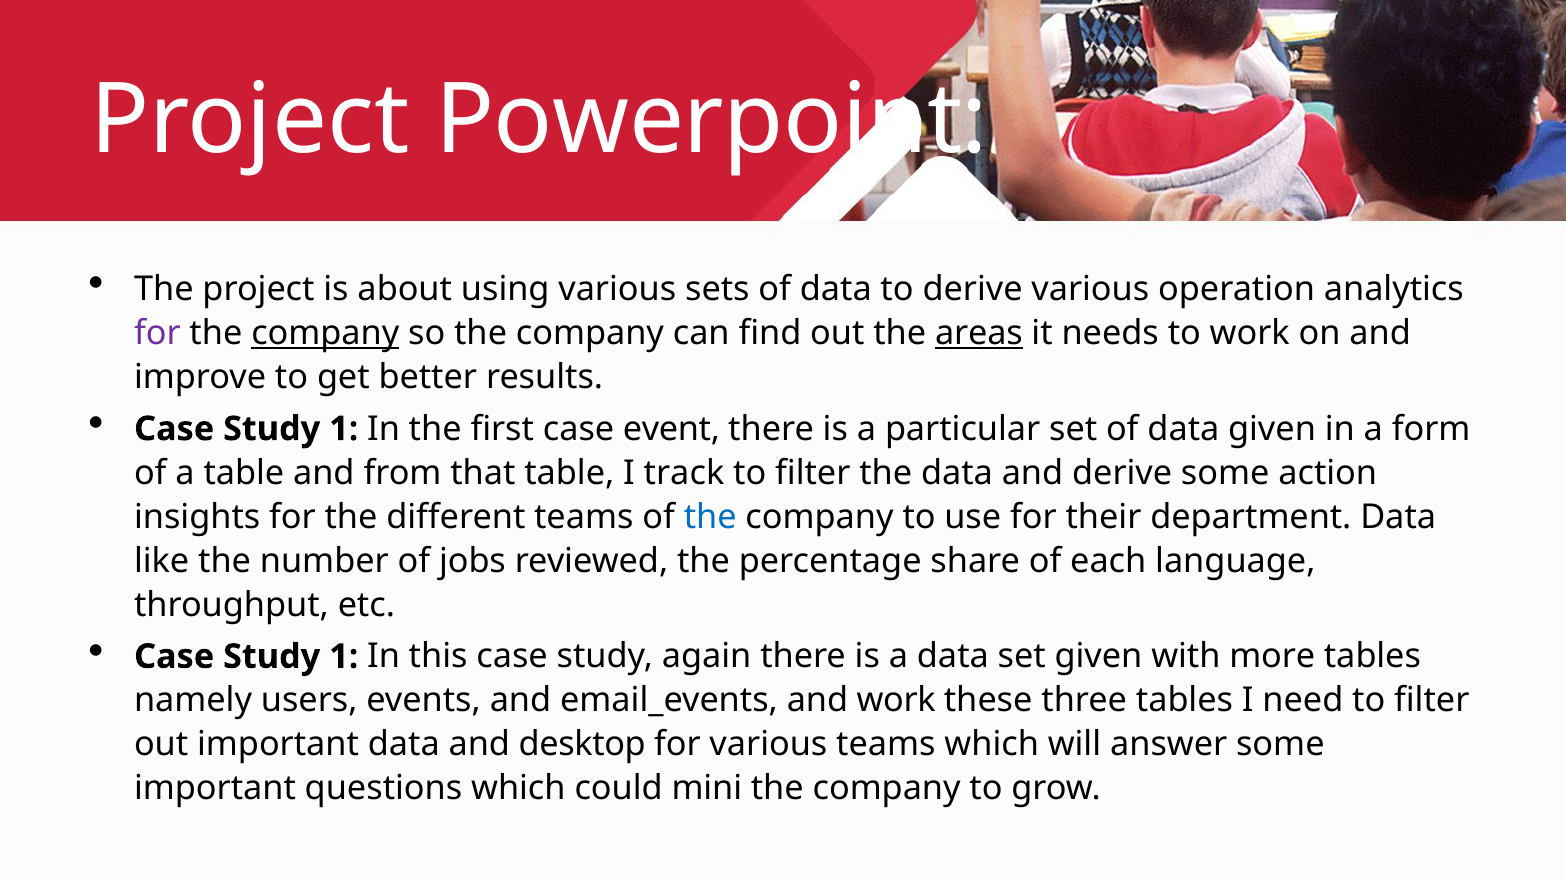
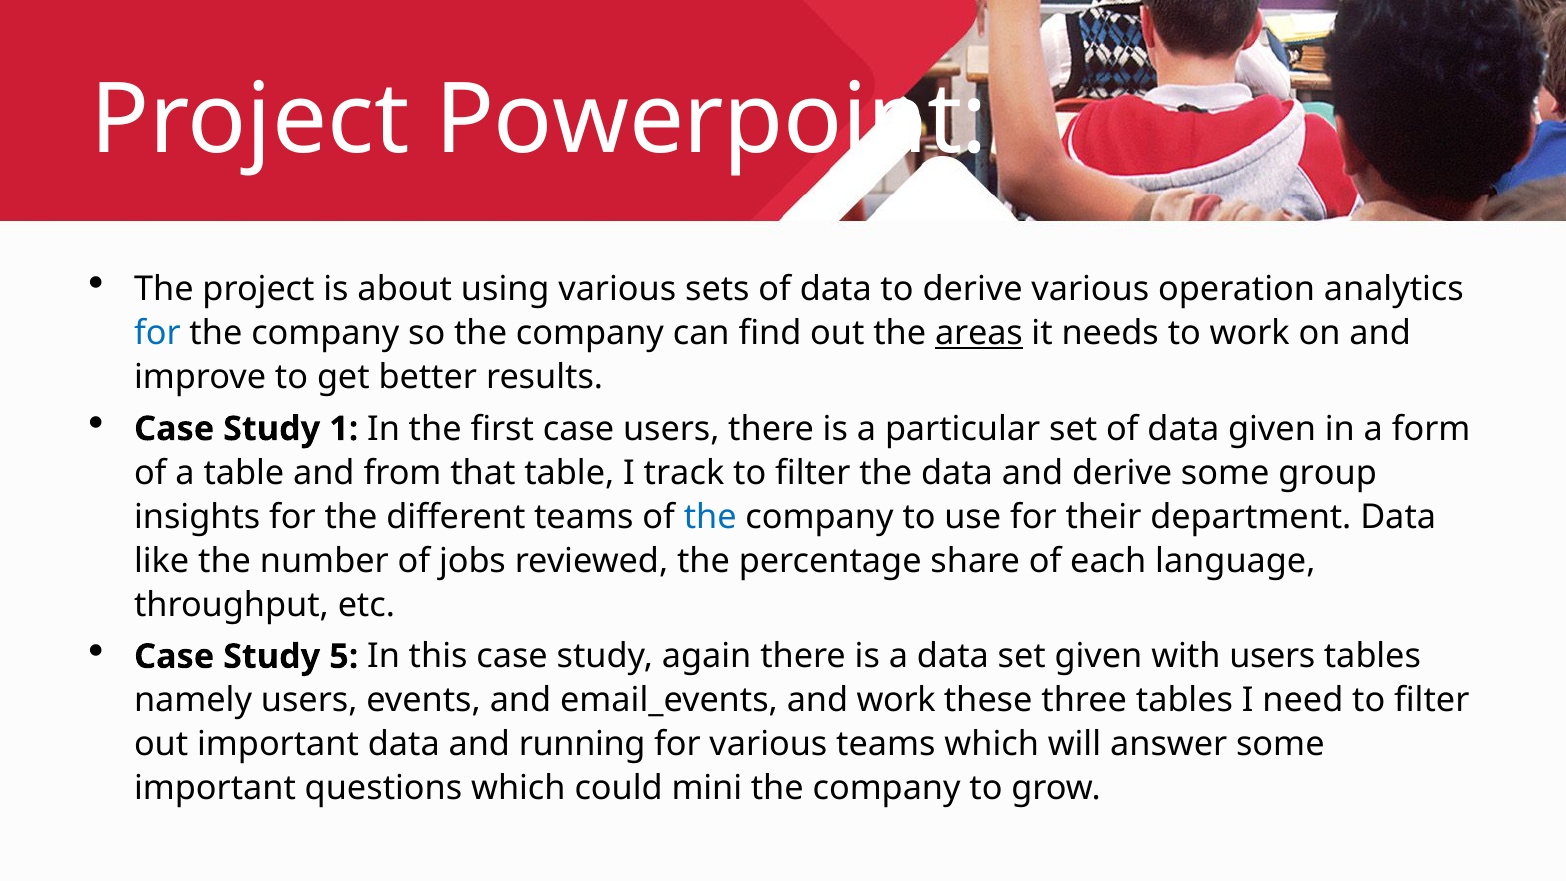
for at (157, 333) colour: purple -> blue
company at (325, 333) underline: present -> none
case event: event -> users
action: action -> group
1 at (344, 656): 1 -> 5
with more: more -> users
desktop: desktop -> running
